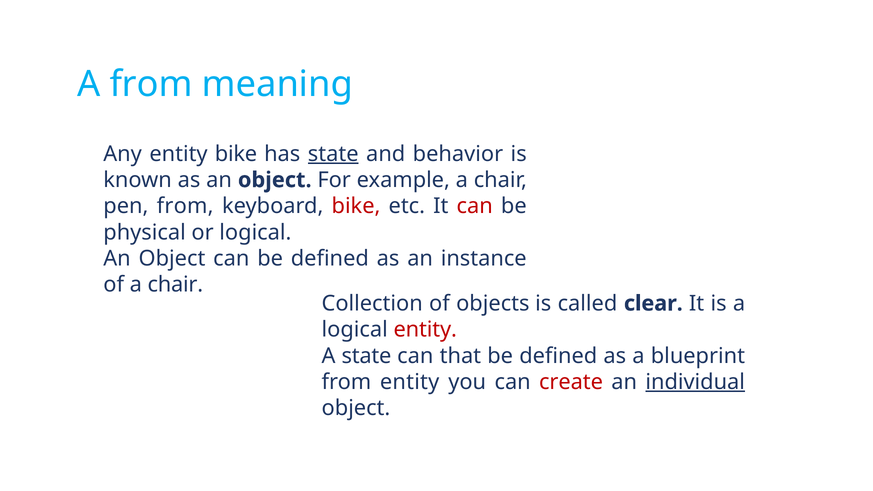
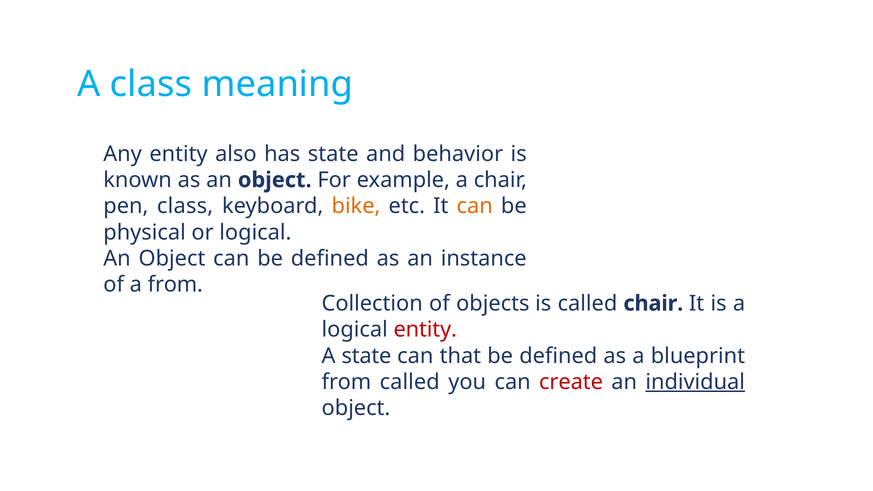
A from: from -> class
entity bike: bike -> also
state at (333, 154) underline: present -> none
pen from: from -> class
bike at (356, 206) colour: red -> orange
can at (475, 206) colour: red -> orange
of a chair: chair -> from
called clear: clear -> chair
from entity: entity -> called
